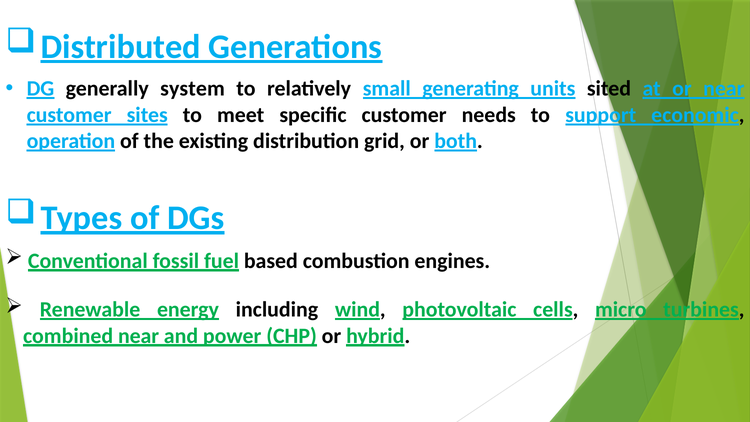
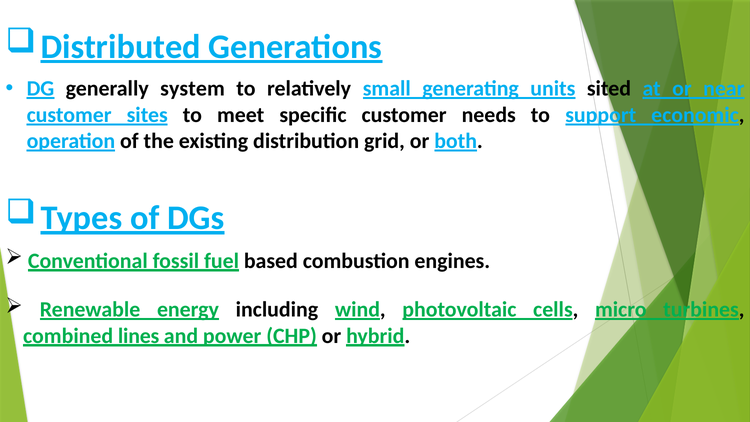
combined near: near -> lines
